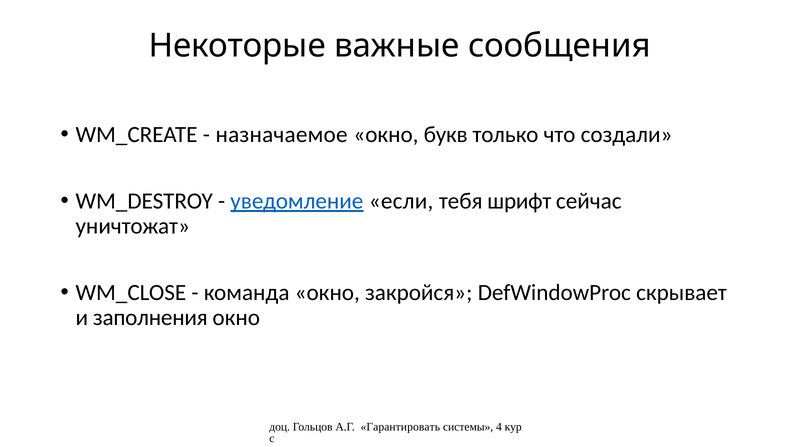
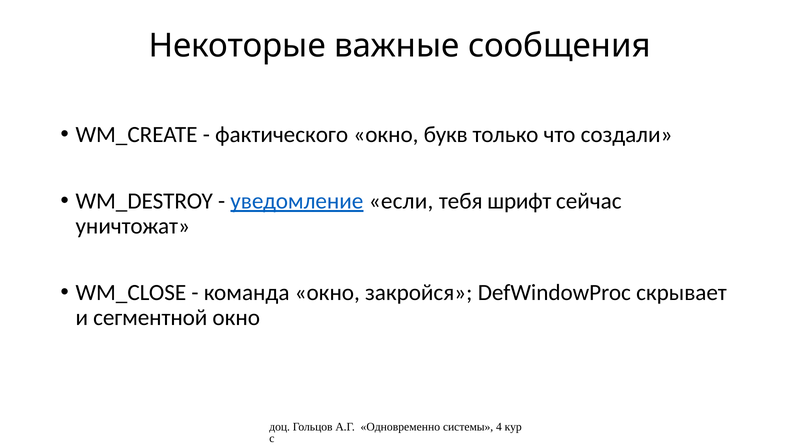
назначаемое: назначаемое -> фактического
заполнения: заполнения -> сегментной
Гарантировать: Гарантировать -> Одновременно
